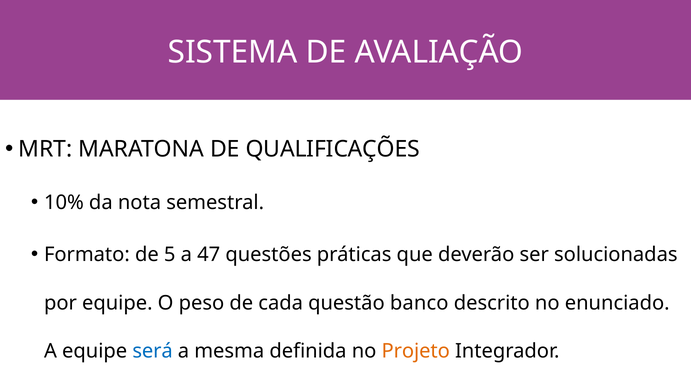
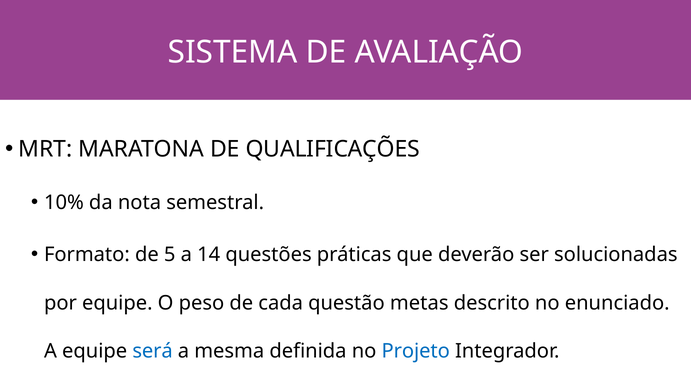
47: 47 -> 14
banco: banco -> metas
Projeto colour: orange -> blue
